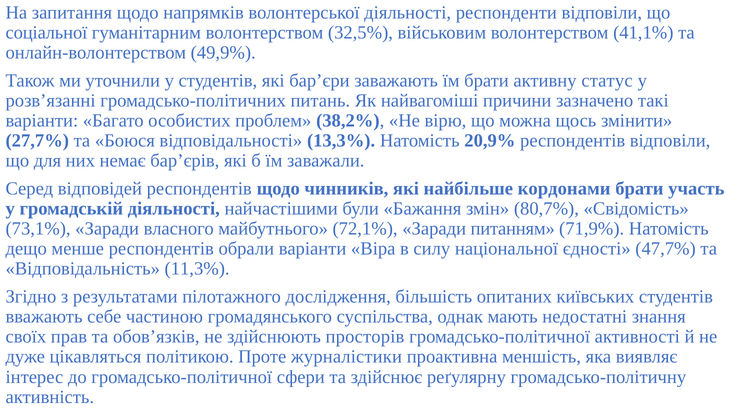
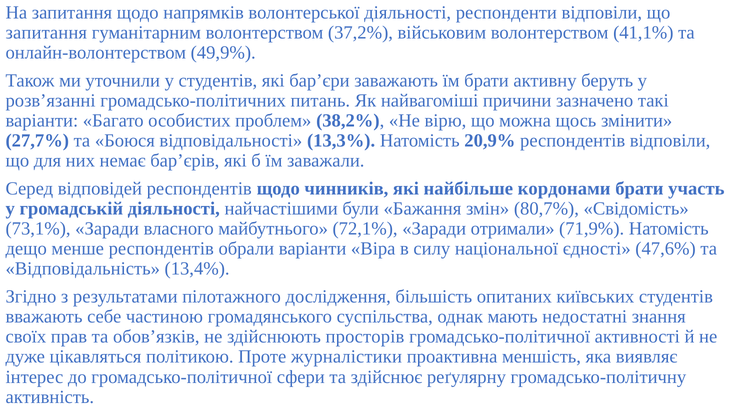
соціальної at (46, 33): соціальної -> запитання
32,5%: 32,5% -> 37,2%
статус: статус -> беруть
питанням: питанням -> отримали
47,7%: 47,7% -> 47,6%
11,3%: 11,3% -> 13,4%
